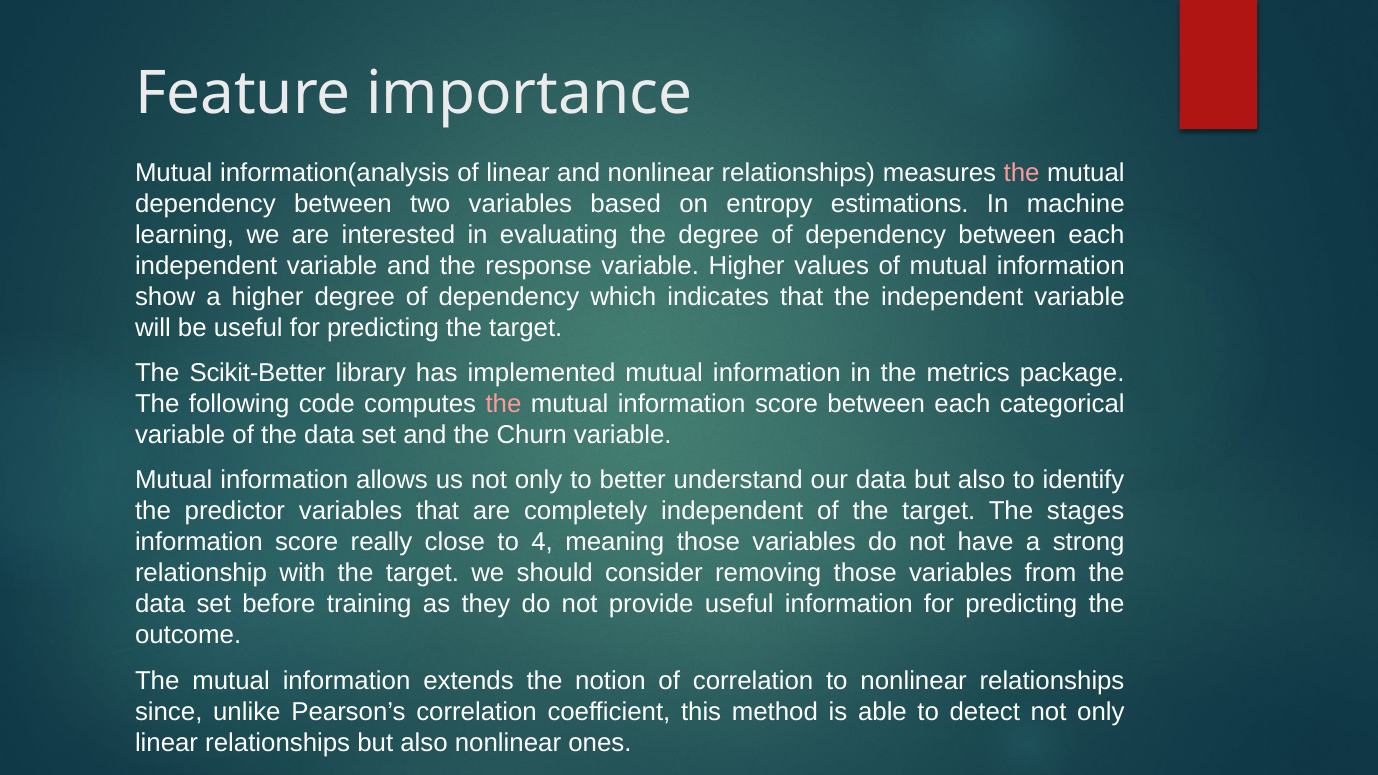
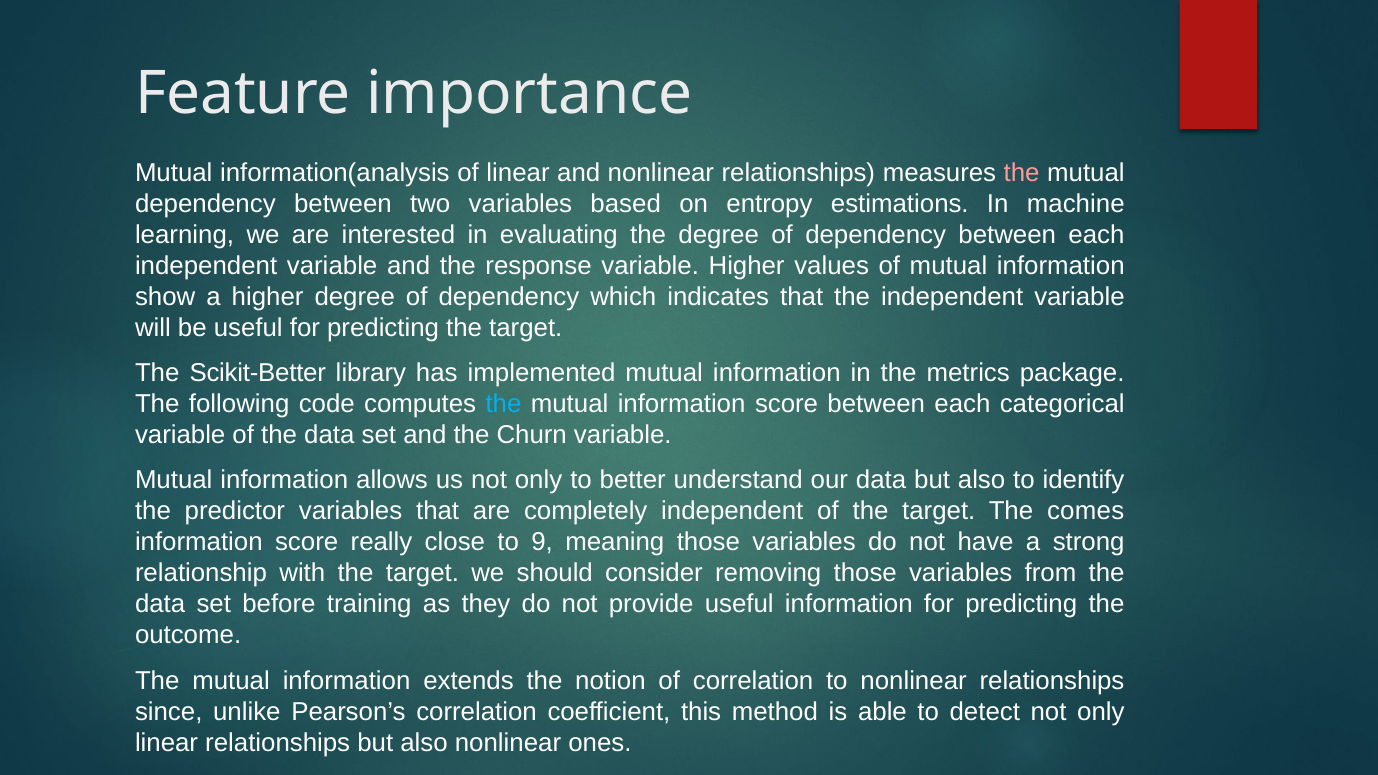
the at (504, 404) colour: pink -> light blue
stages: stages -> comes
4: 4 -> 9
